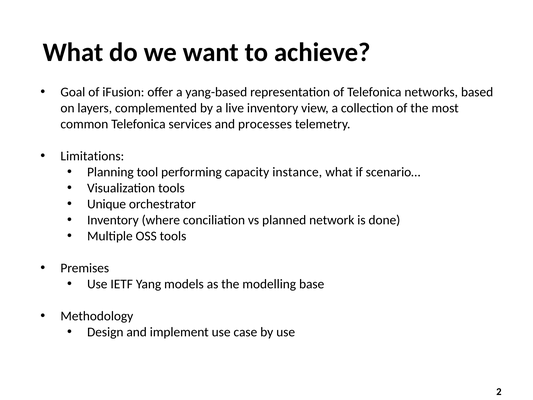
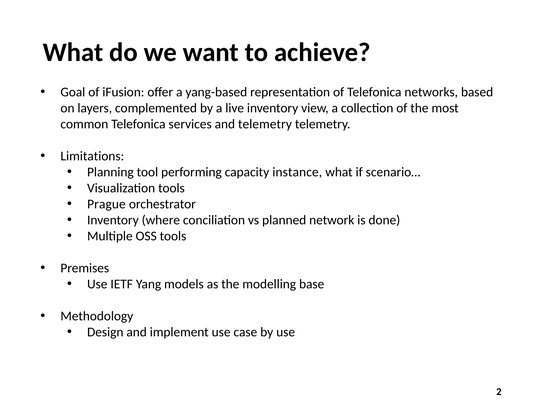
and processes: processes -> telemetry
Unique: Unique -> Prague
